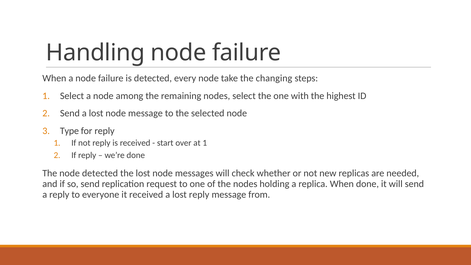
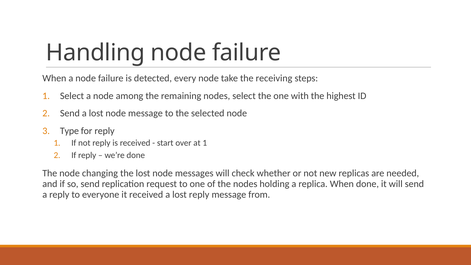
changing: changing -> receiving
node detected: detected -> changing
